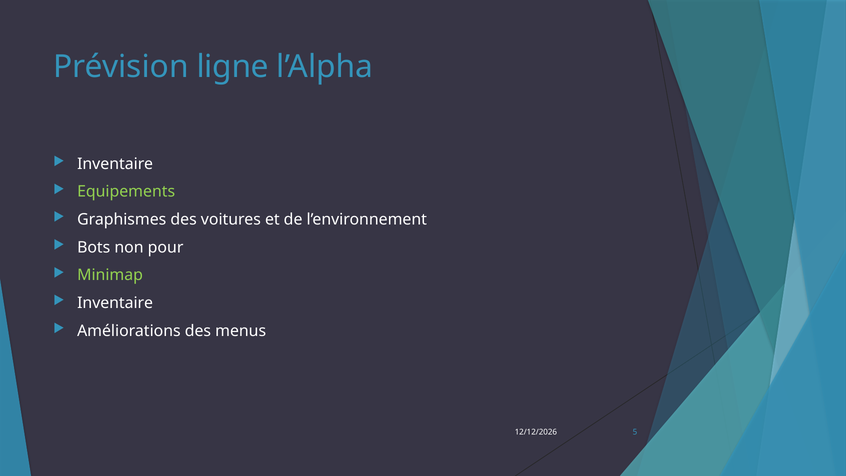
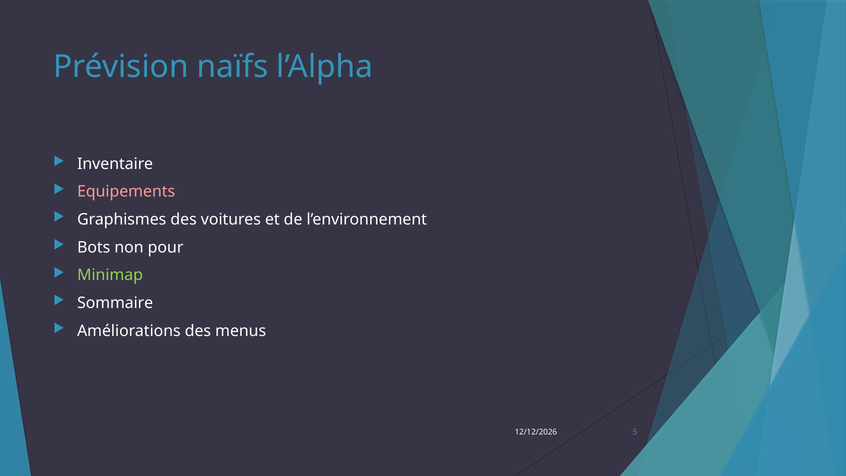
ligne: ligne -> naïfs
Equipements colour: light green -> pink
Inventaire at (115, 303): Inventaire -> Sommaire
